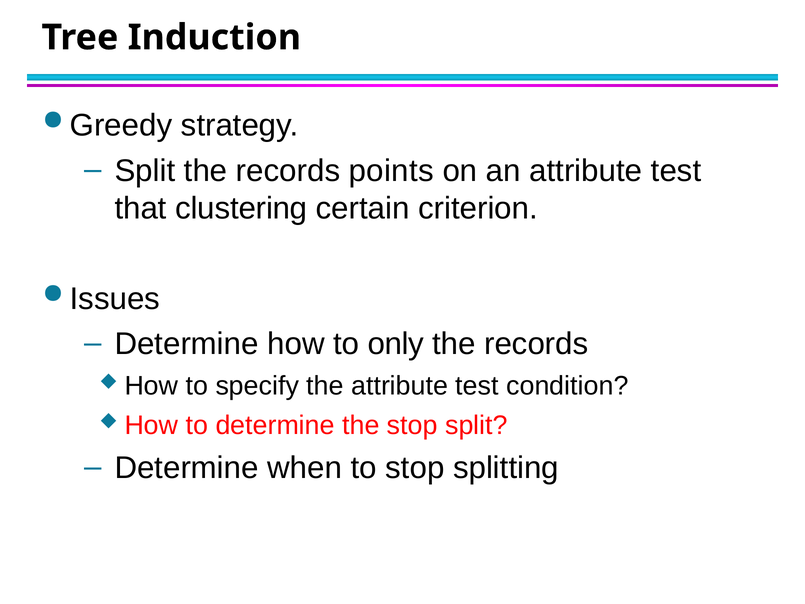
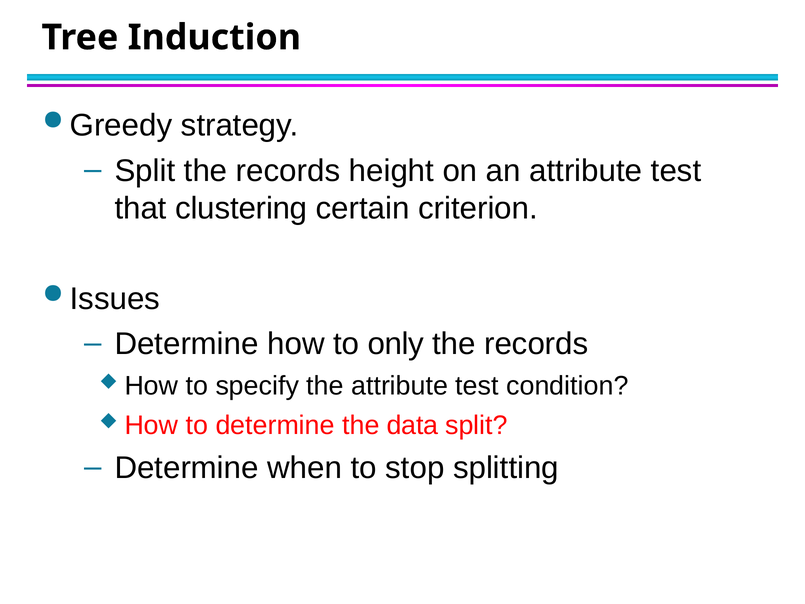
points: points -> height
the stop: stop -> data
